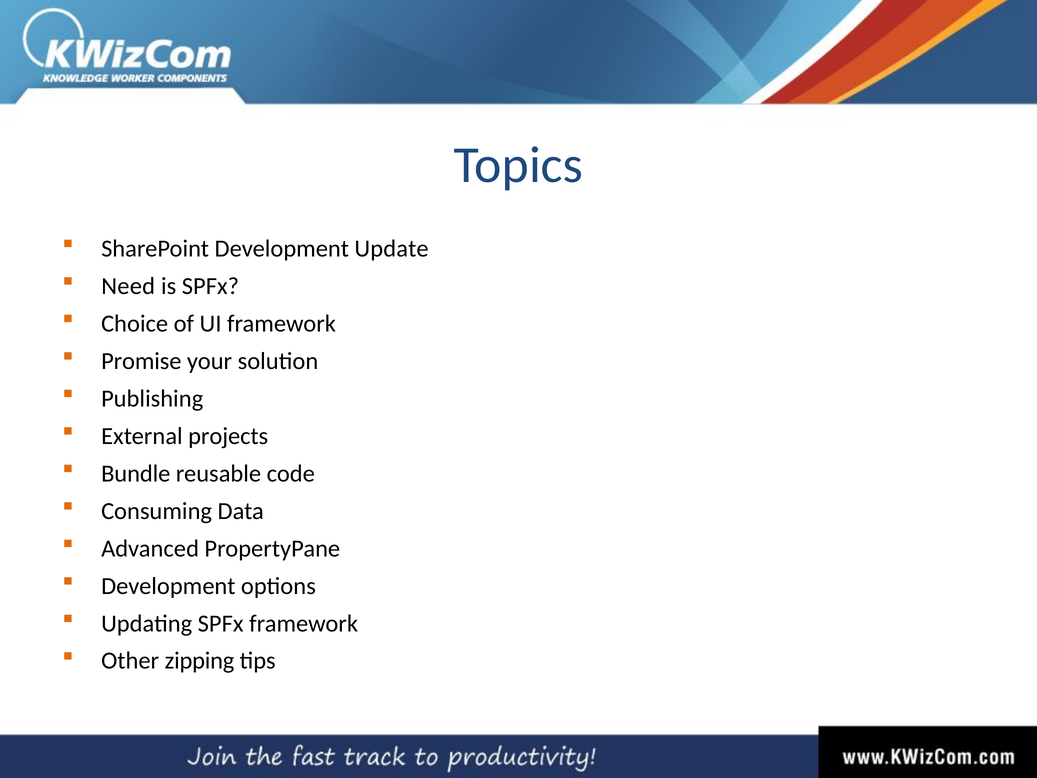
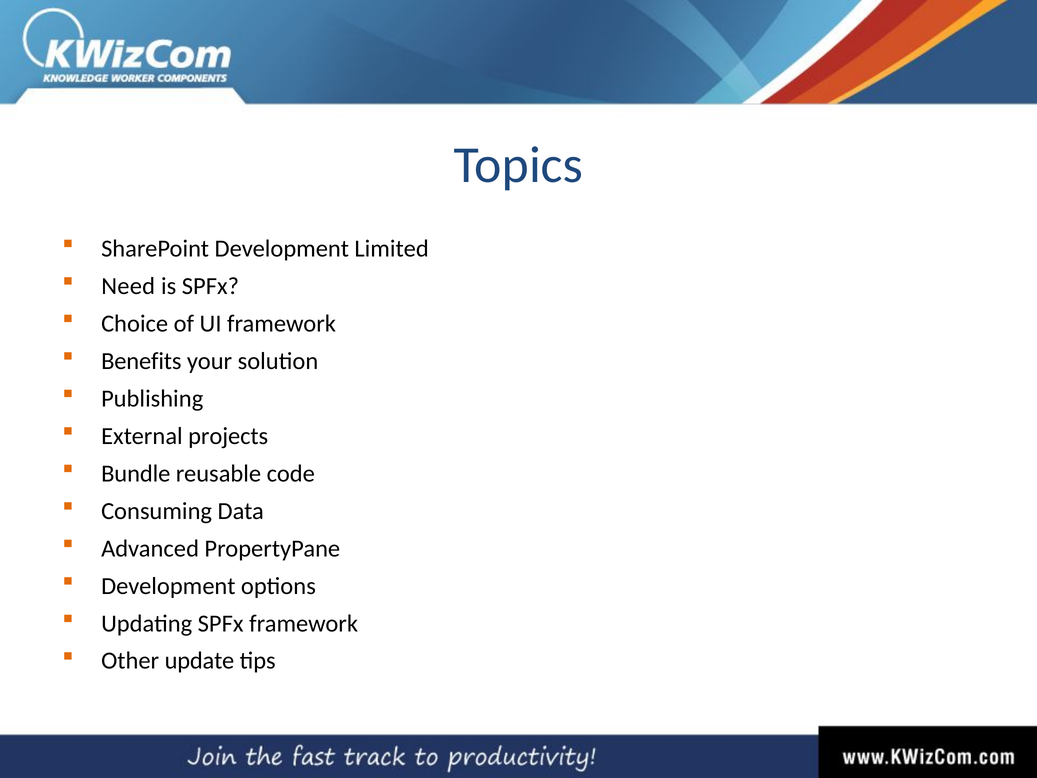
Update: Update -> Limited
Promise: Promise -> Benefits
zipping: zipping -> update
